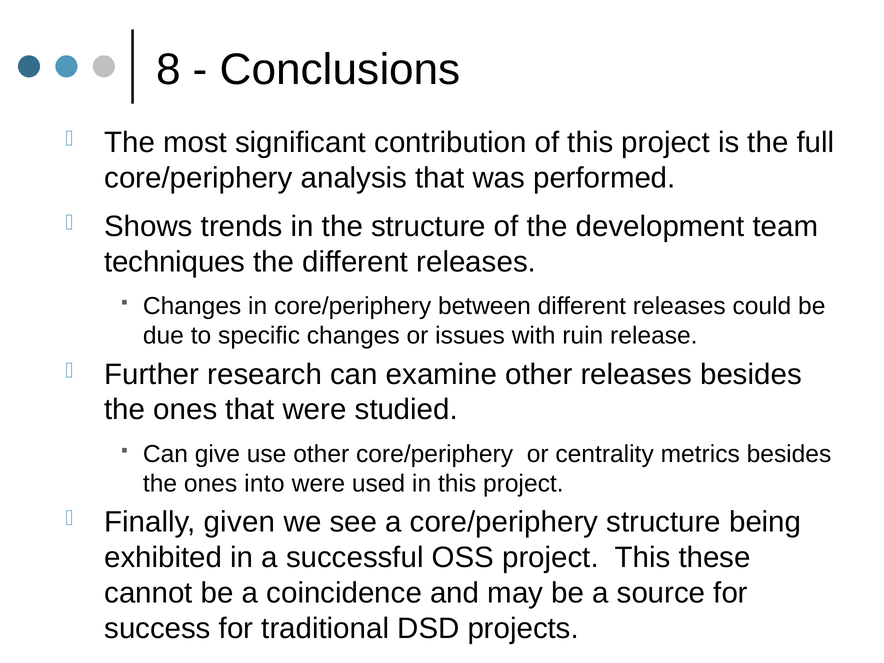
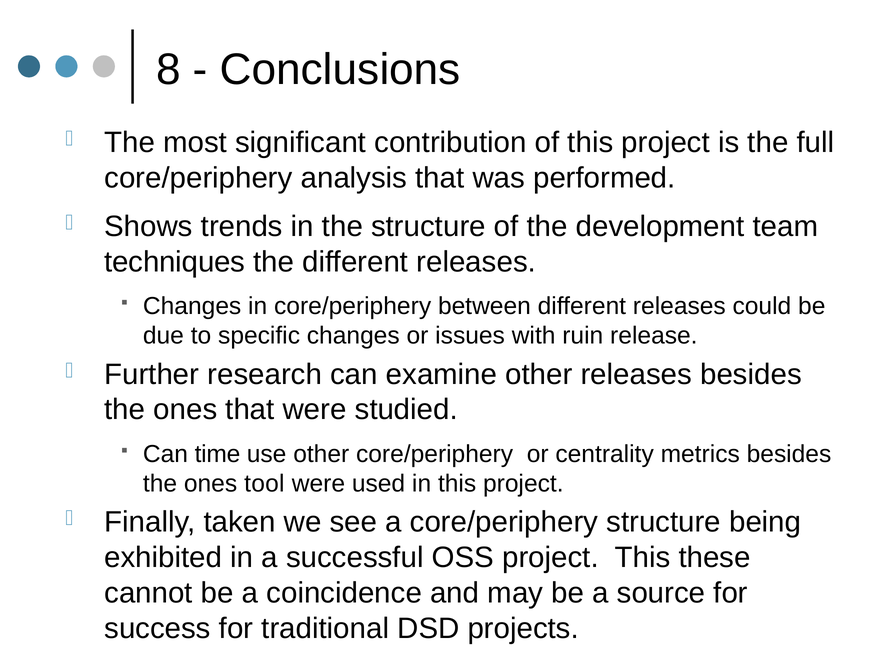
give: give -> time
into: into -> tool
given: given -> taken
